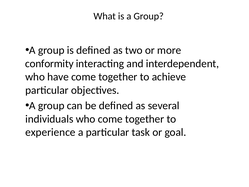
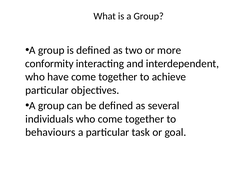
experience: experience -> behaviours
